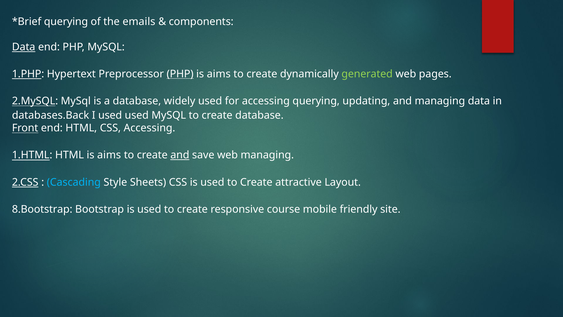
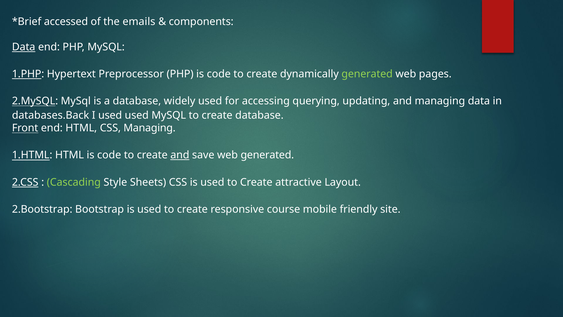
querying at (66, 22): querying -> accessed
PHP at (180, 74) underline: present -> none
aims at (219, 74): aims -> code
CSS Accessing: Accessing -> Managing
HTML is aims: aims -> code
web managing: managing -> generated
Cascading colour: light blue -> light green
8.Bootstrap: 8.Bootstrap -> 2.Bootstrap
